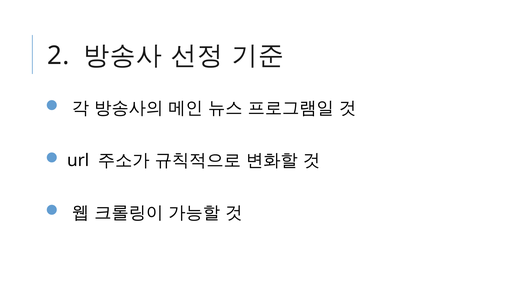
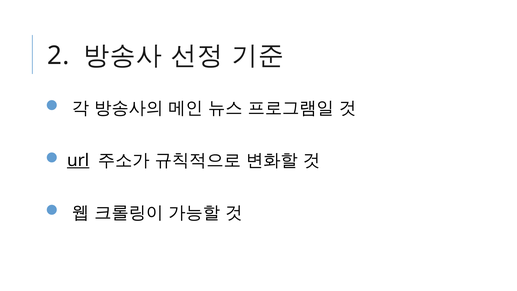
url underline: none -> present
